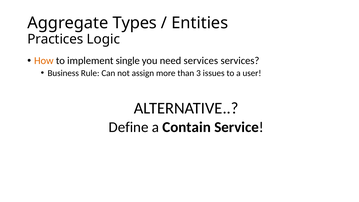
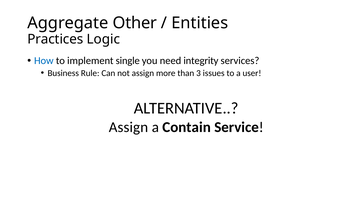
Types: Types -> Other
How colour: orange -> blue
need services: services -> integrity
Define at (129, 127): Define -> Assign
